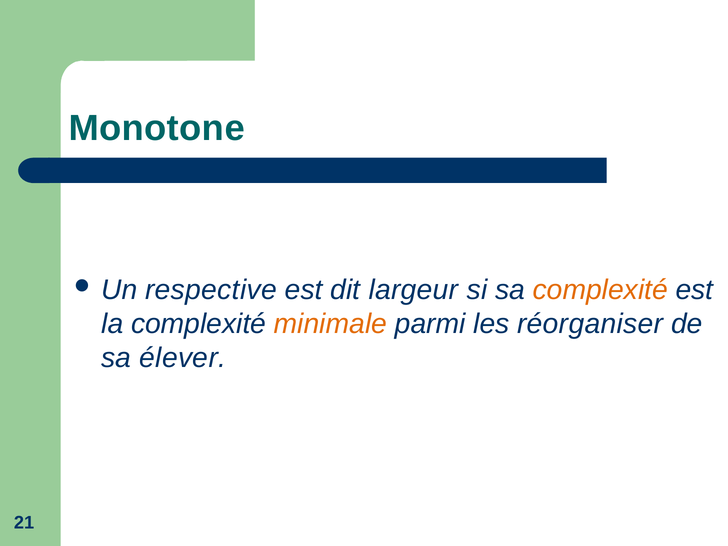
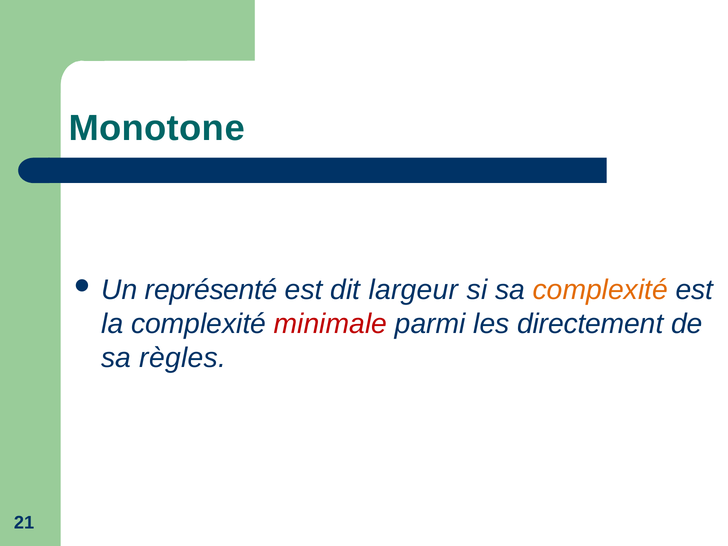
respective: respective -> représenté
minimale colour: orange -> red
réorganiser: réorganiser -> directement
élever: élever -> règles
